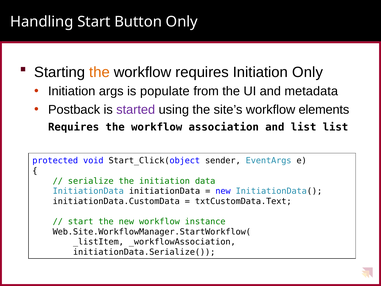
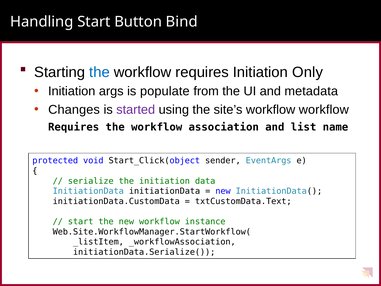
Button Only: Only -> Bind
the at (99, 72) colour: orange -> blue
Postback: Postback -> Changes
workflow elements: elements -> workflow
list list: list -> name
